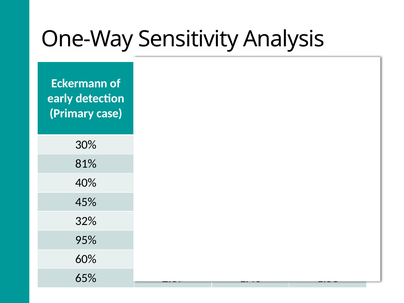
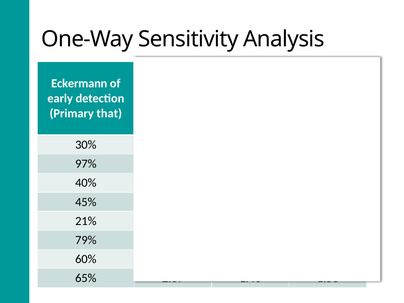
case: case -> that
81%: 81% -> 97%
32%: 32% -> 21%
95%: 95% -> 79%
